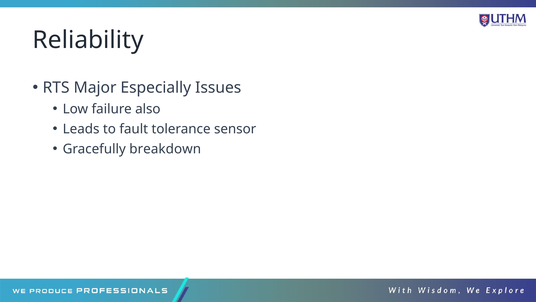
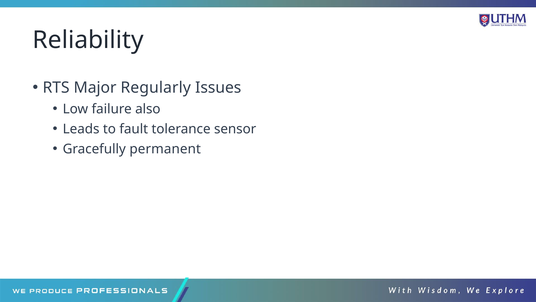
Especially: Especially -> Regularly
breakdown: breakdown -> permanent
